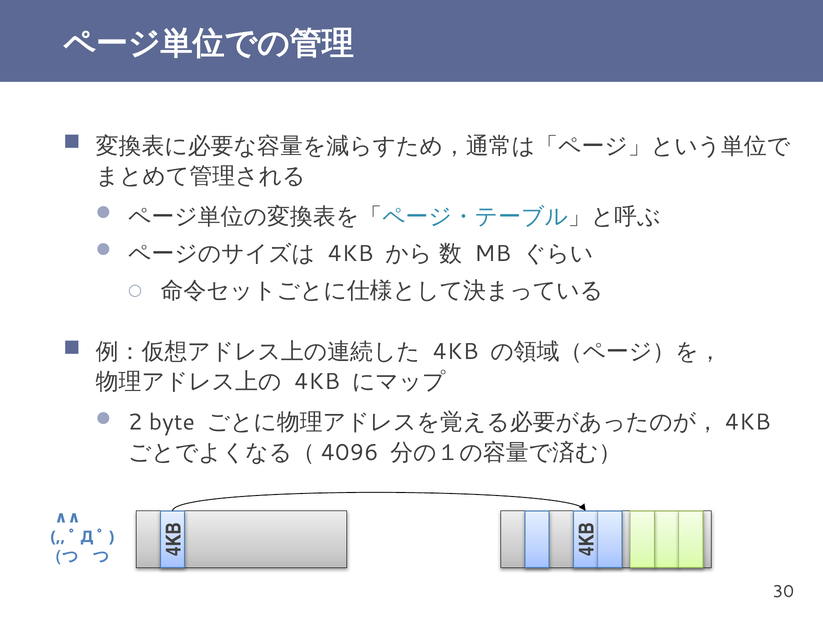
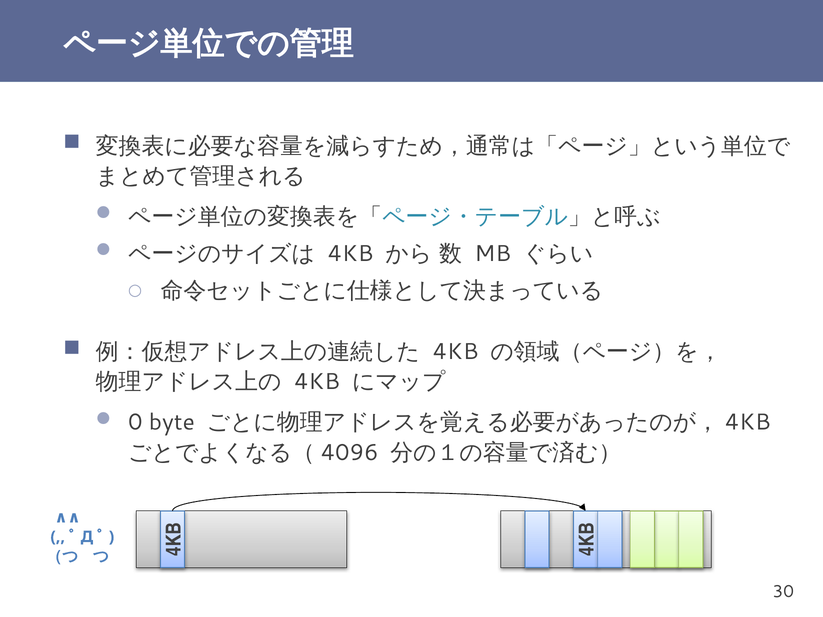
2: 2 -> 0
